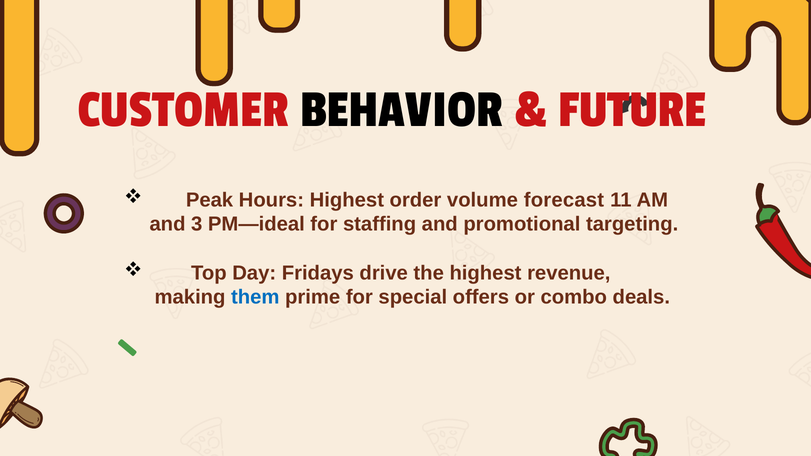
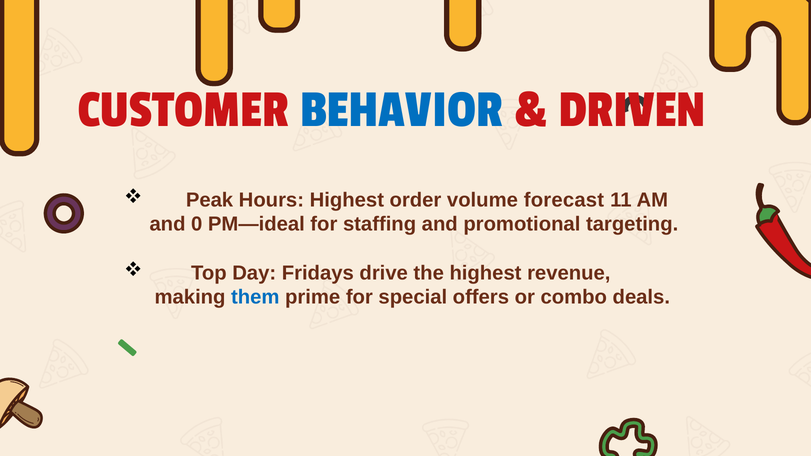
BEHAVIOR colour: black -> blue
FUTURE: FUTURE -> DRIVEN
3: 3 -> 0
